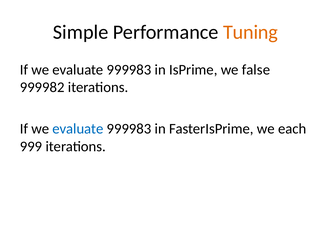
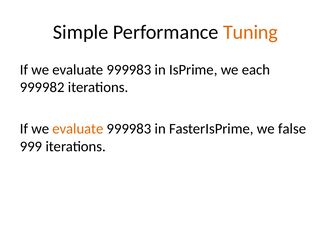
false: false -> each
evaluate at (78, 128) colour: blue -> orange
each: each -> false
